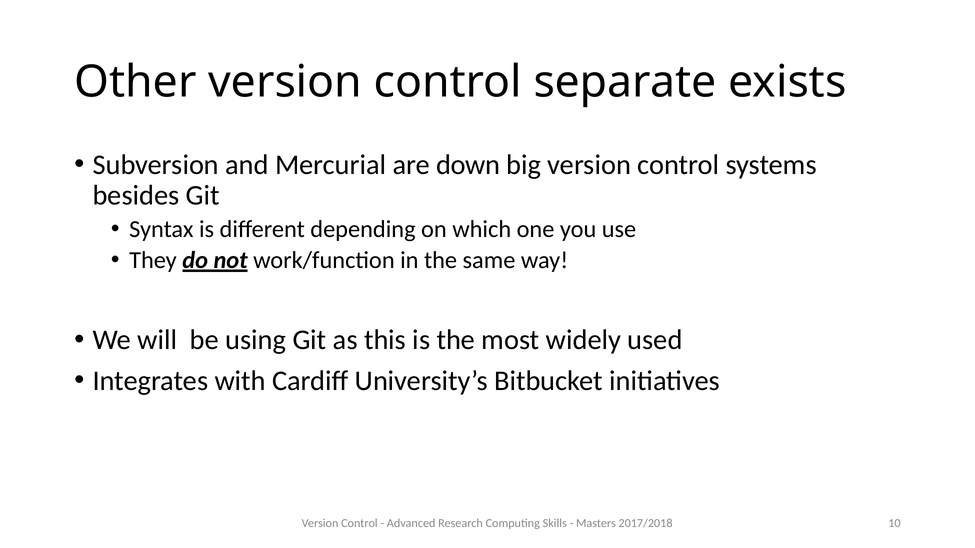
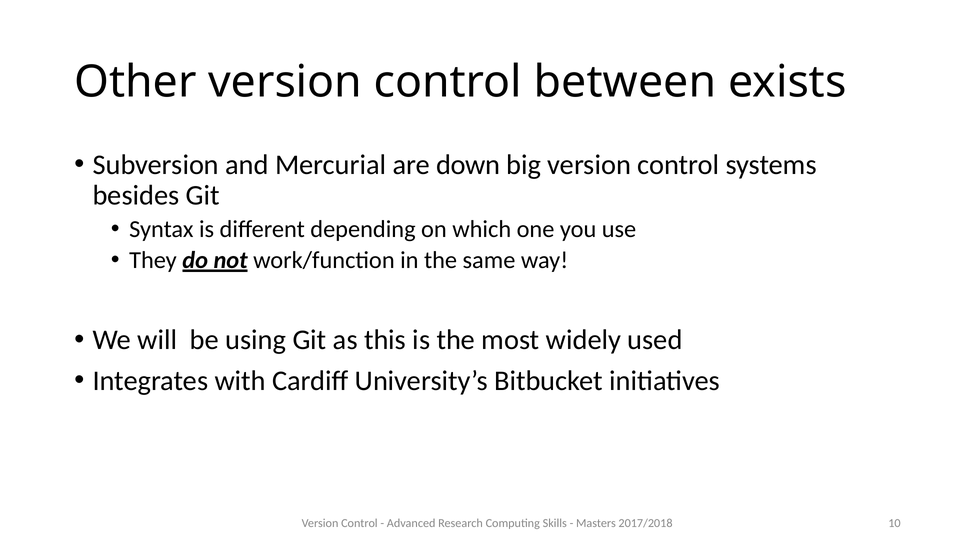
separate: separate -> between
